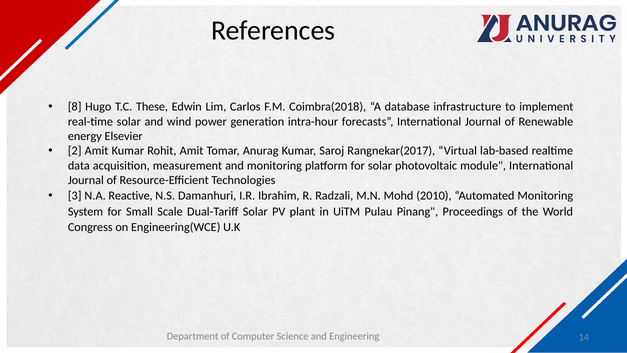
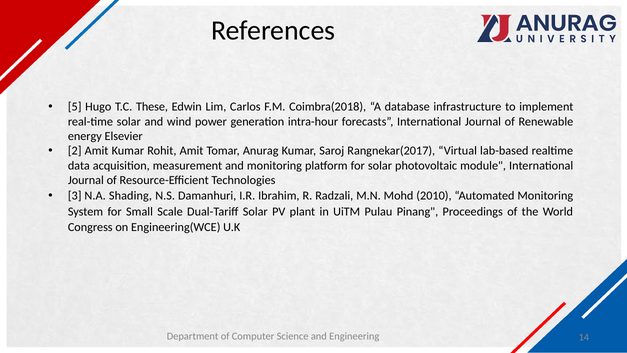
8: 8 -> 5
Reactive: Reactive -> Shading
